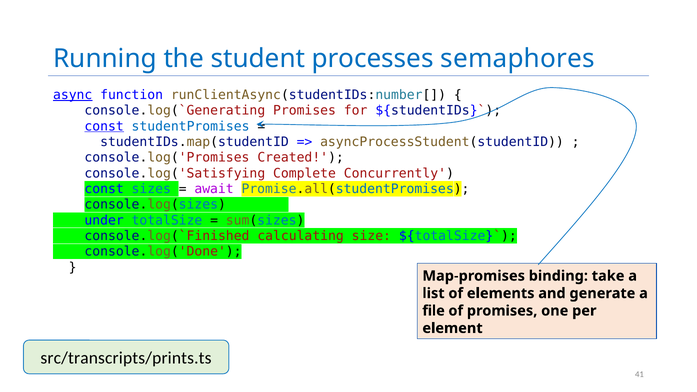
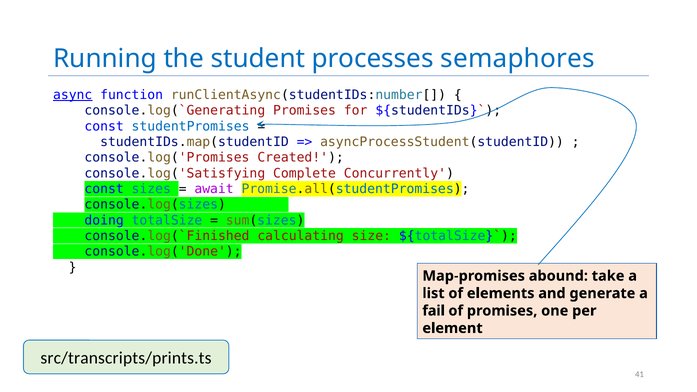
const at (104, 126) underline: present -> none
under: under -> doing
binding: binding -> abound
file: file -> fail
